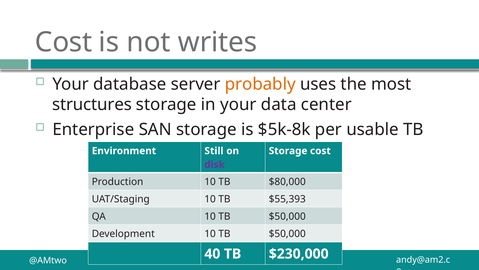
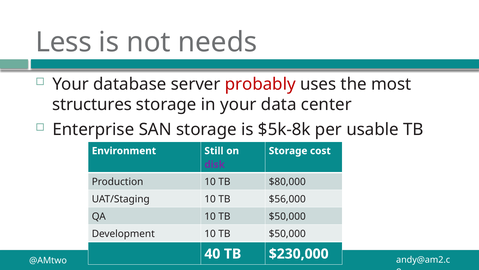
Cost at (64, 42): Cost -> Less
writes: writes -> needs
probably colour: orange -> red
$55,393: $55,393 -> $56,000
